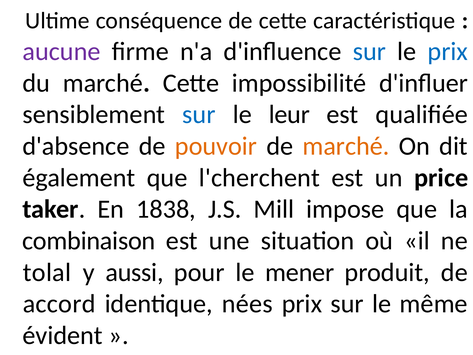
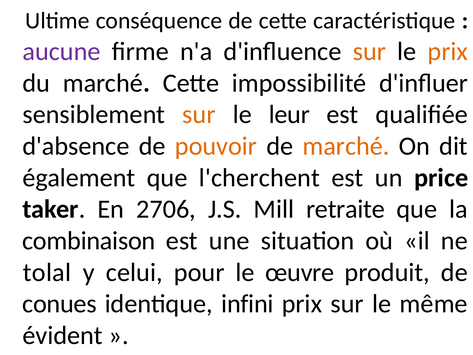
sur at (369, 51) colour: blue -> orange
prix at (448, 51) colour: blue -> orange
sur at (199, 115) colour: blue -> orange
1838: 1838 -> 2706
impose: impose -> retraite
aussi: aussi -> celui
mener: mener -> œuvre
accord: accord -> conues
nées: nées -> infini
